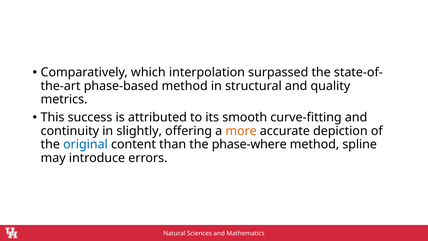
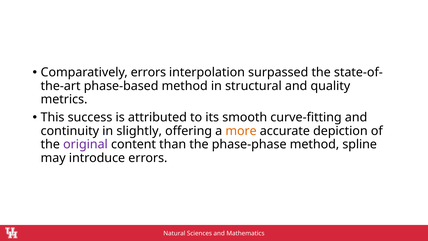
Comparatively which: which -> errors
original colour: blue -> purple
phase-where: phase-where -> phase-phase
